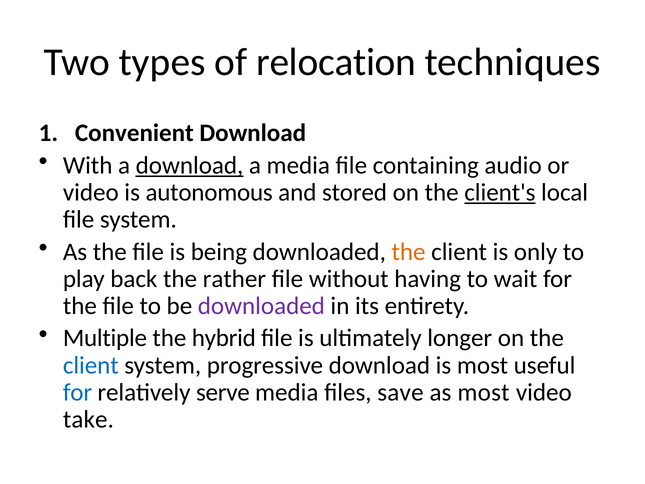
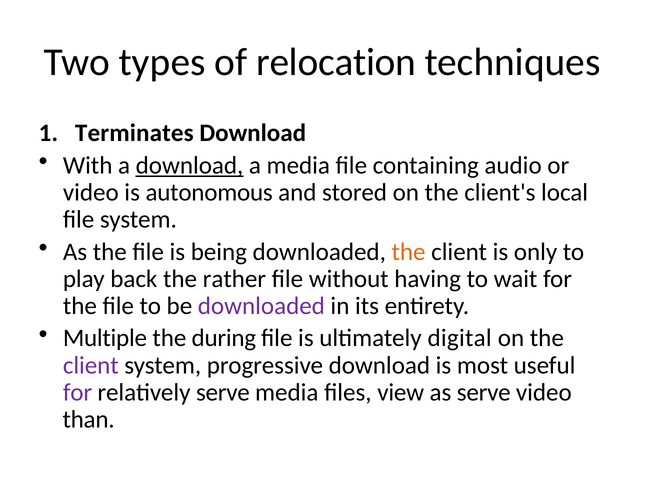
Convenient: Convenient -> Terminates
client's underline: present -> none
hybrid: hybrid -> during
longer: longer -> digital
client at (91, 365) colour: blue -> purple
for at (78, 392) colour: blue -> purple
save: save -> view
as most: most -> serve
take: take -> than
